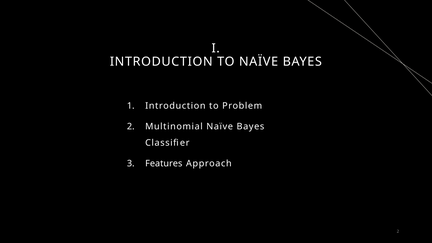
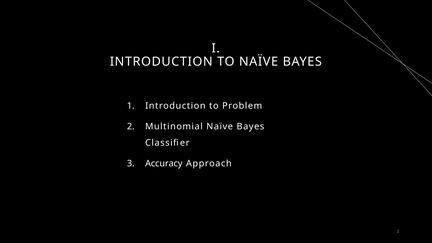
Features: Features -> Accuracy
